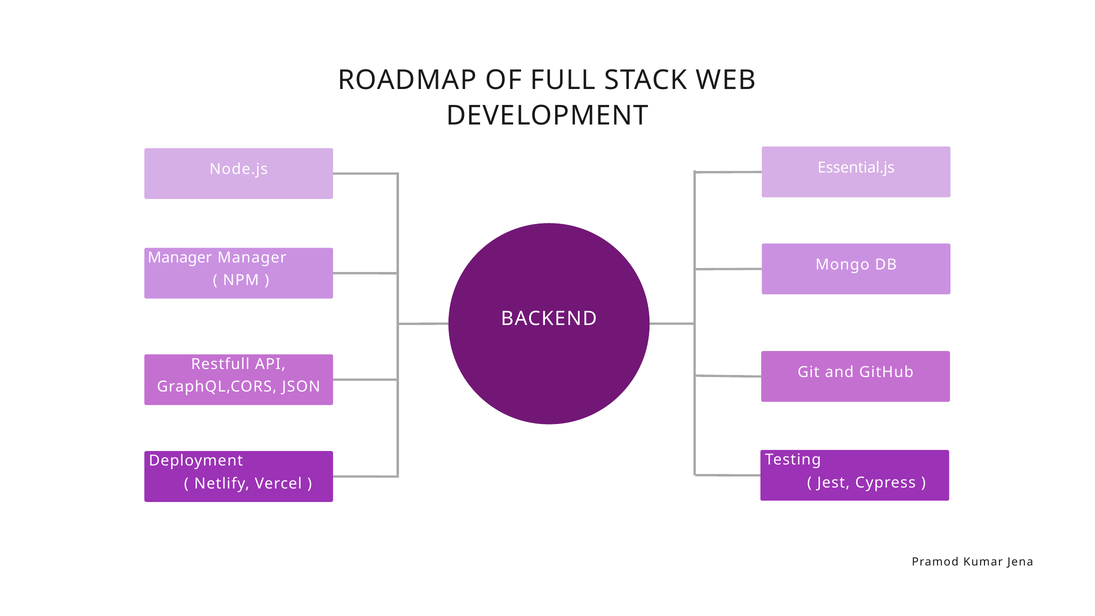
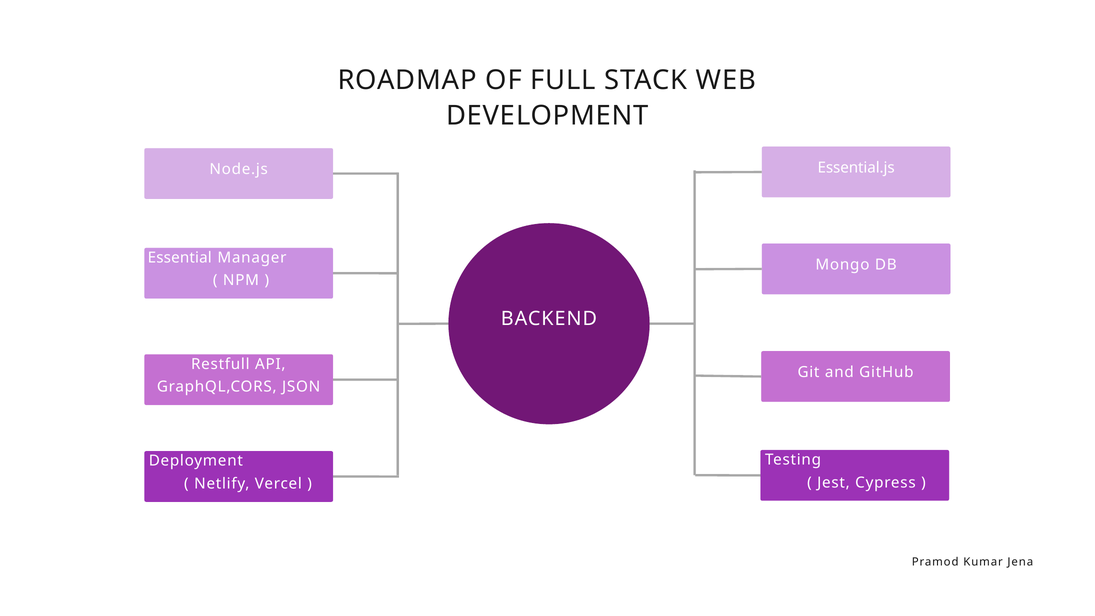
Manager at (180, 258): Manager -> Essential
